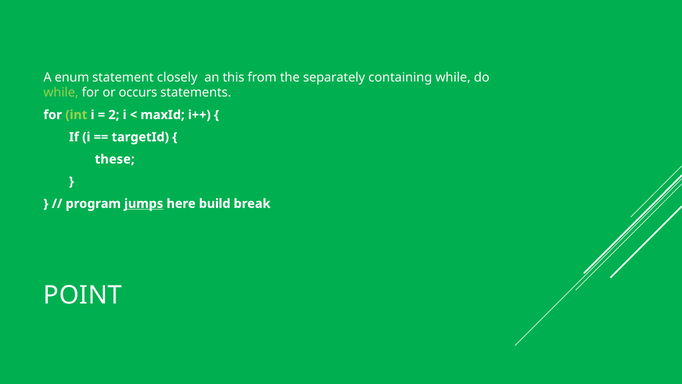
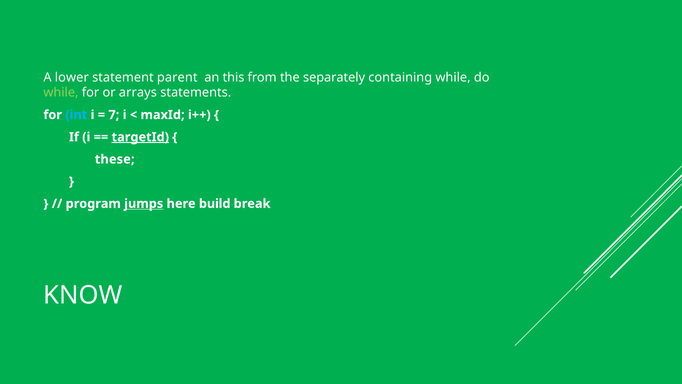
enum: enum -> lower
closely: closely -> parent
occurs: occurs -> arrays
int colour: light green -> light blue
2: 2 -> 7
targetId underline: none -> present
POINT: POINT -> KNOW
